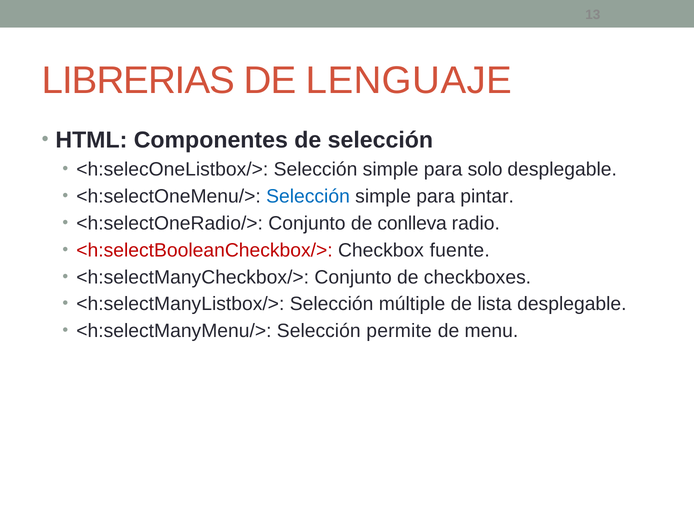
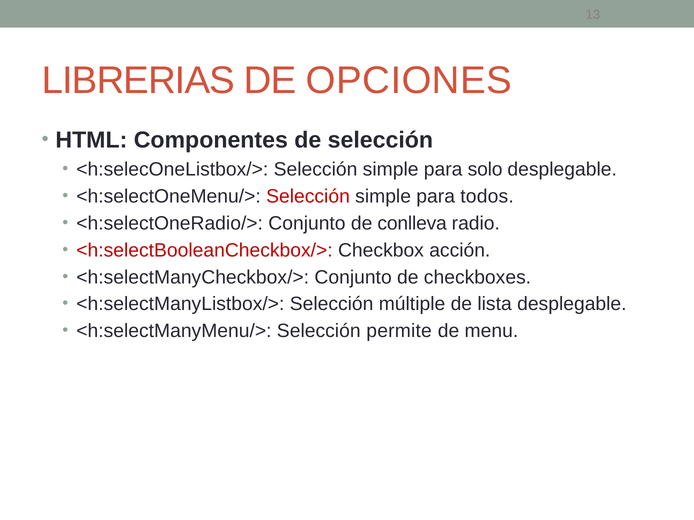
LENGUAJE: LENGUAJE -> OPCIONES
Selección at (308, 196) colour: blue -> red
pintar: pintar -> todos
fuente: fuente -> acción
